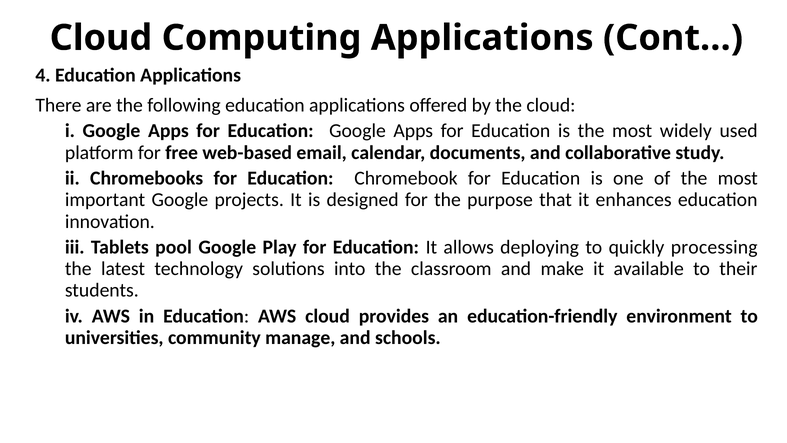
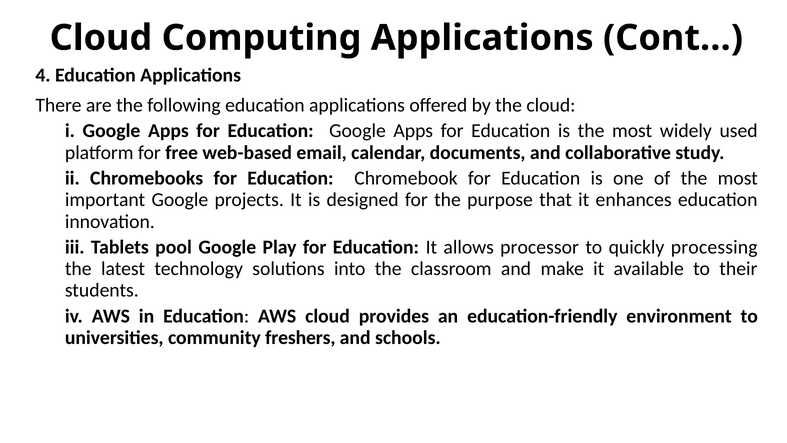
deploying: deploying -> processor
manage: manage -> freshers
